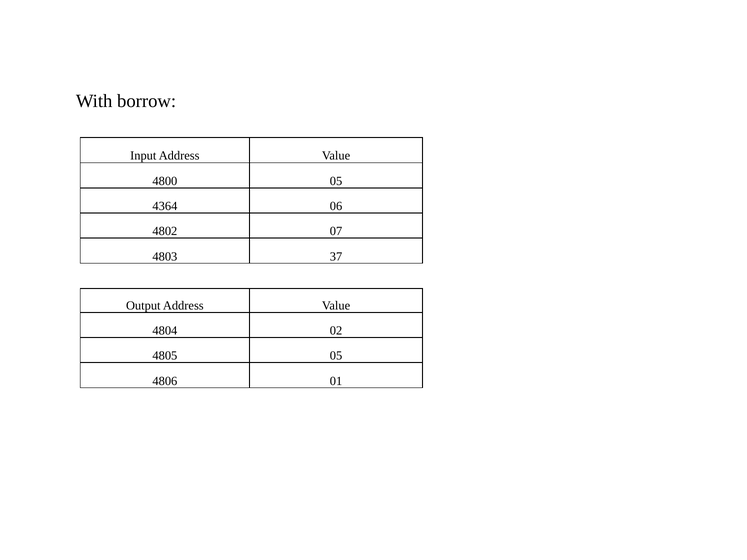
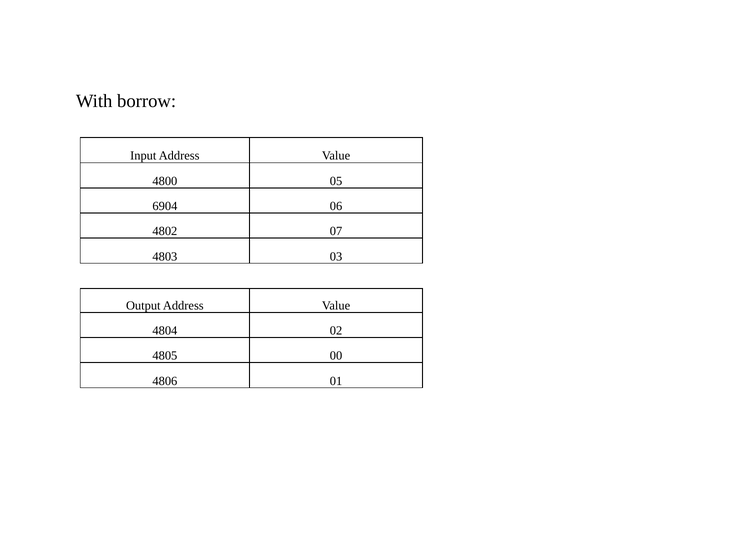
4364: 4364 -> 6904
37: 37 -> 03
4805 05: 05 -> 00
